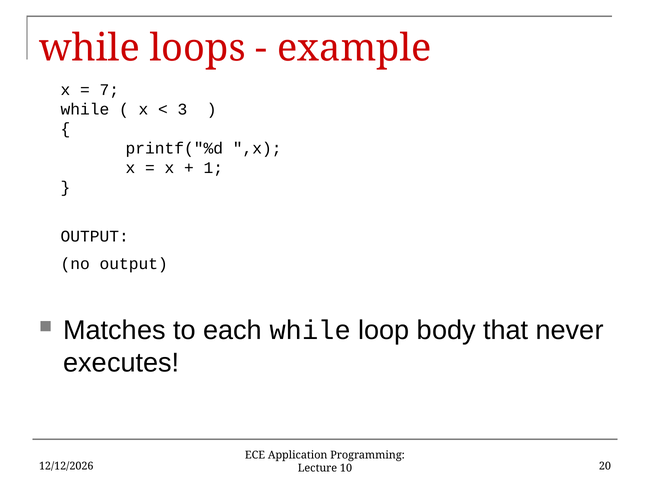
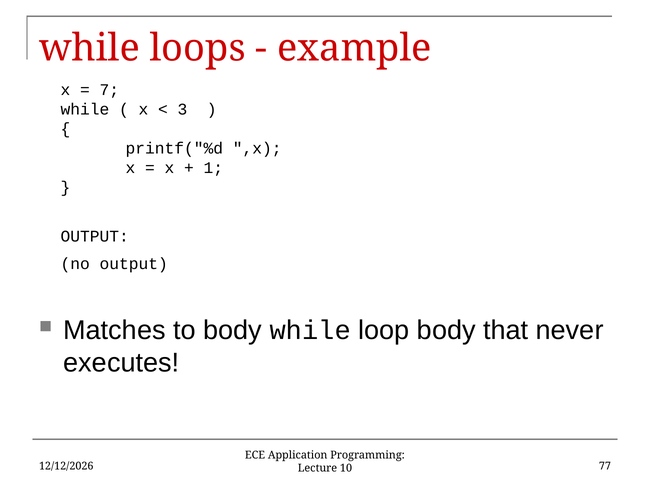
to each: each -> body
20: 20 -> 77
